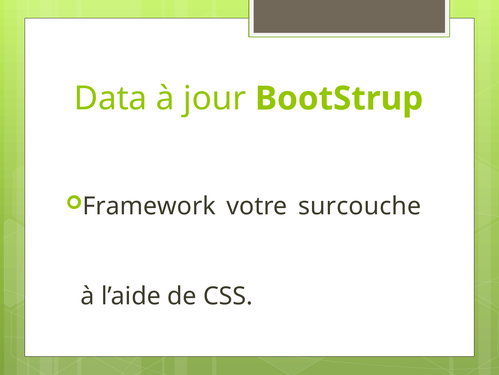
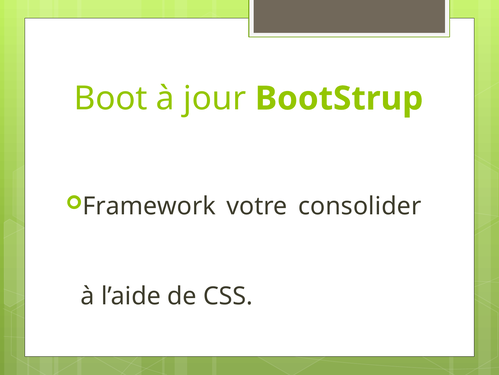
Data: Data -> Boot
surcouche: surcouche -> consolider
